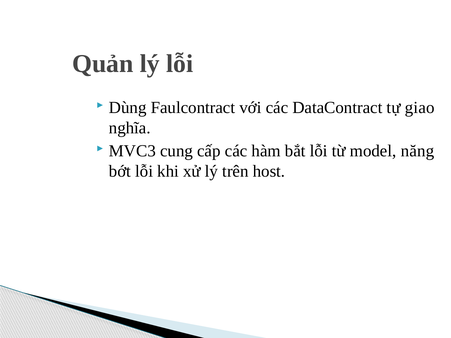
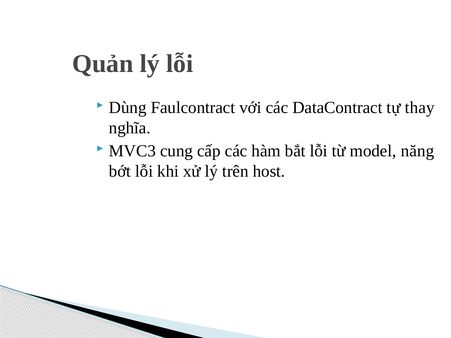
giao: giao -> thay
